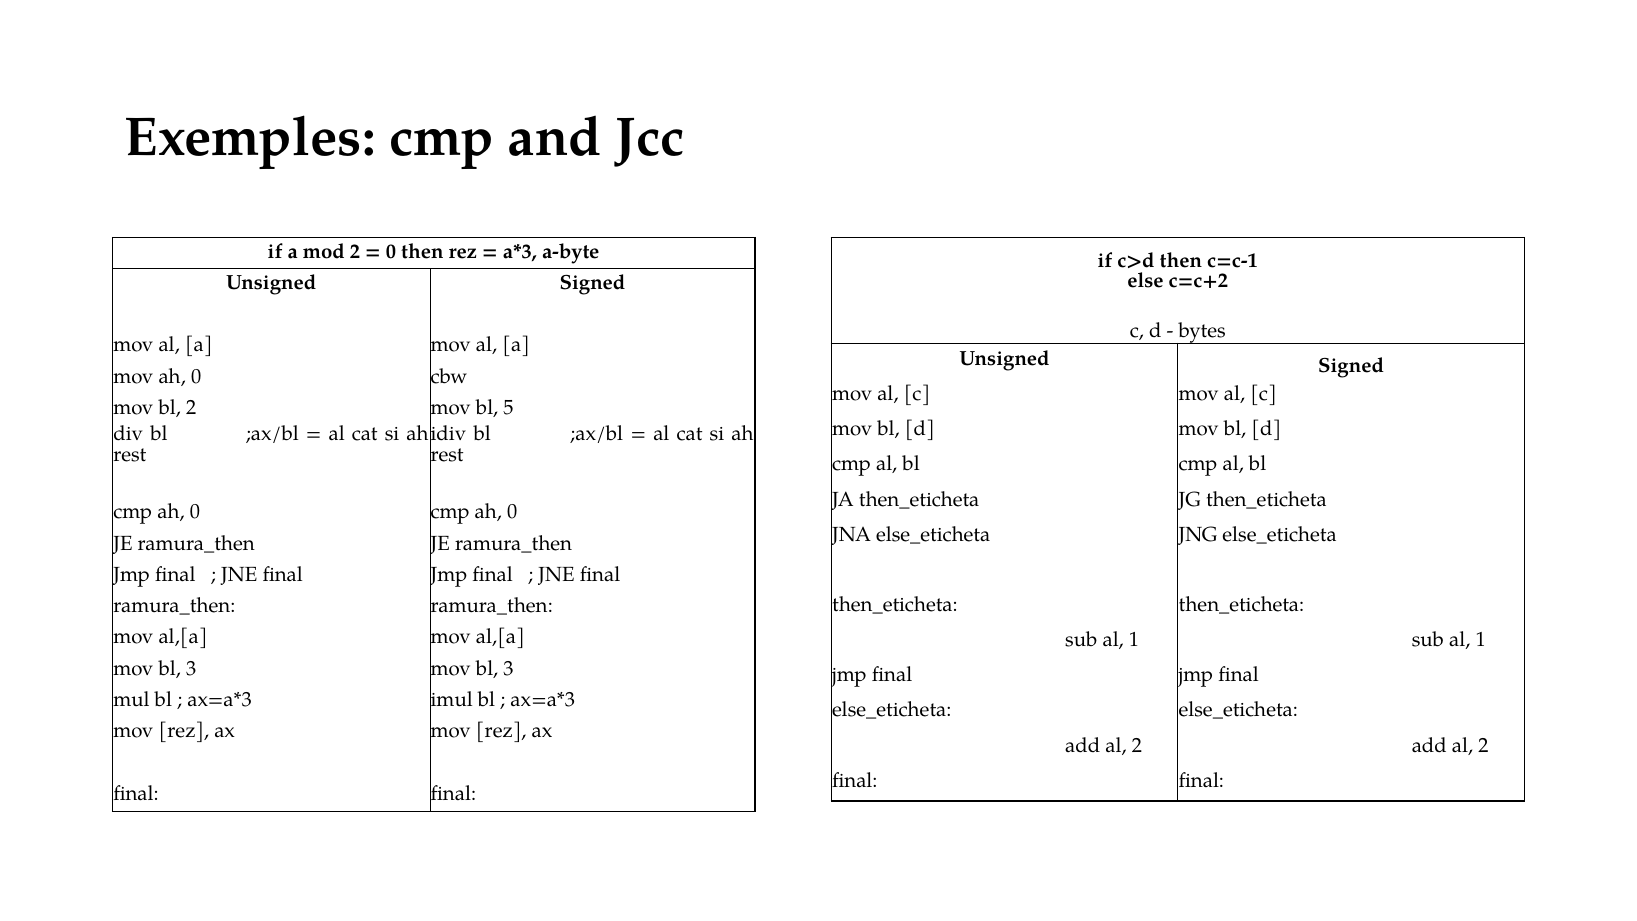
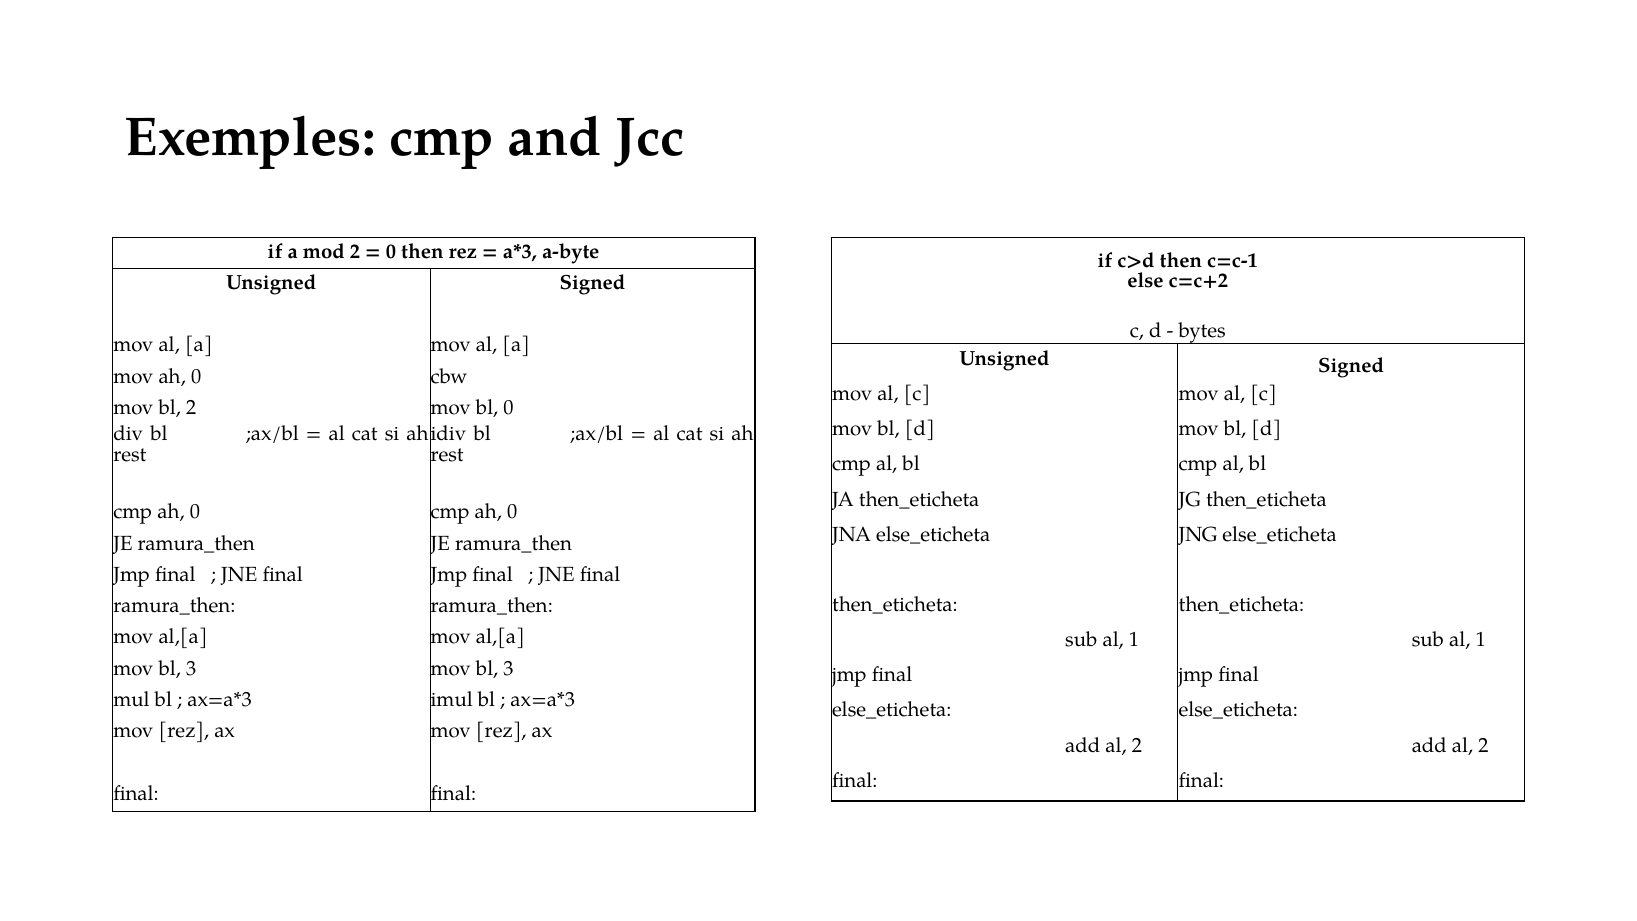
bl 5: 5 -> 0
